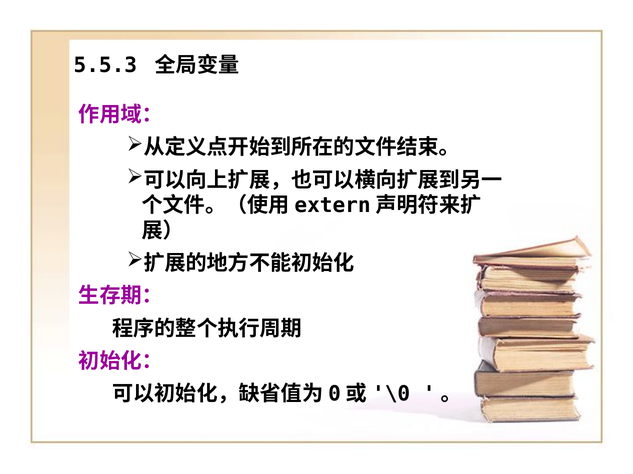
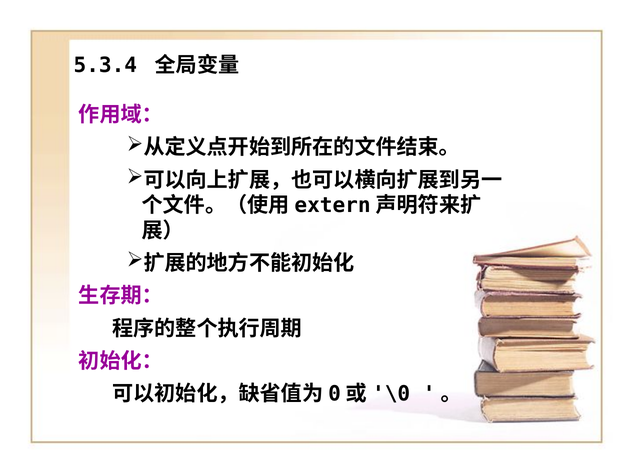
5.5.3: 5.5.3 -> 5.3.4
